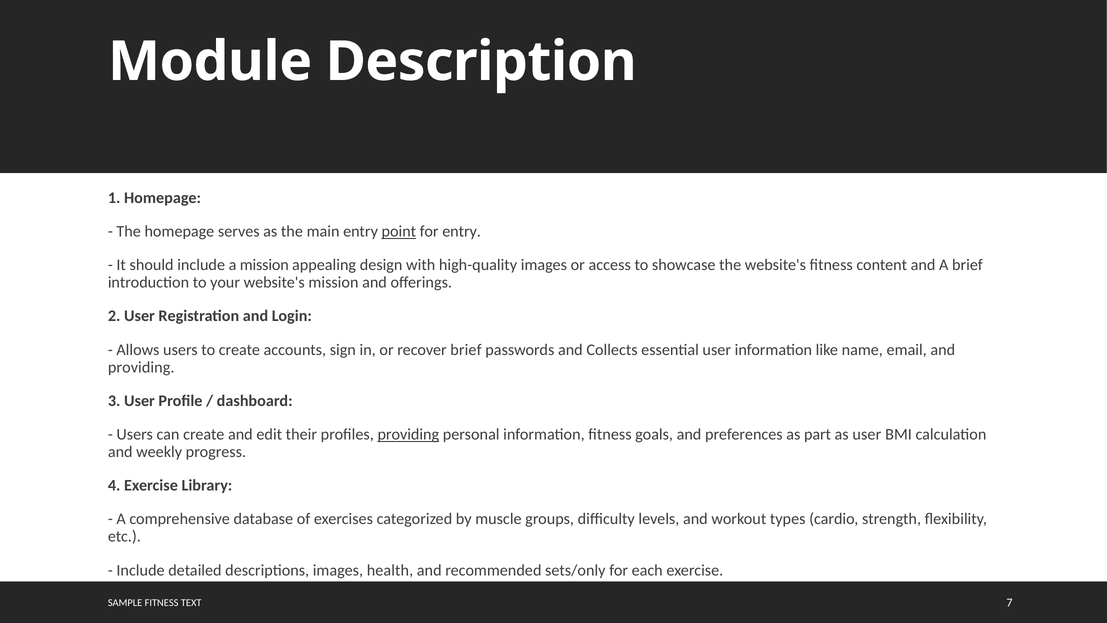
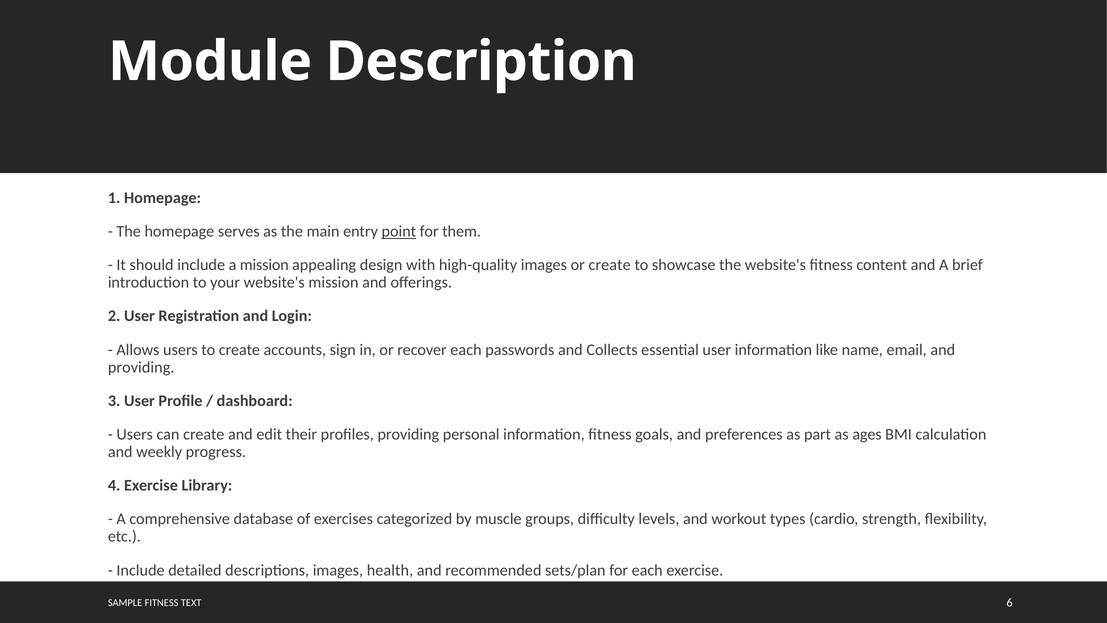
for entry: entry -> them
or access: access -> create
recover brief: brief -> each
providing at (408, 434) underline: present -> none
as user: user -> ages
sets/only: sets/only -> sets/plan
7: 7 -> 6
